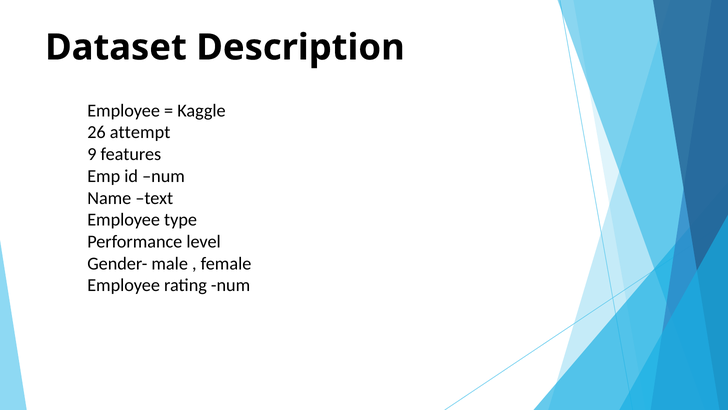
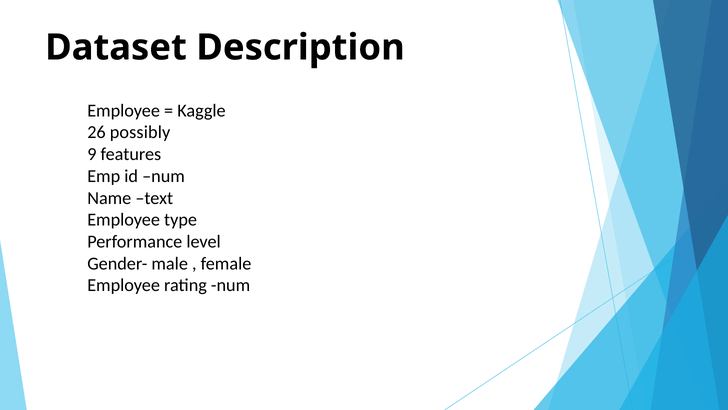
attempt: attempt -> possibly
